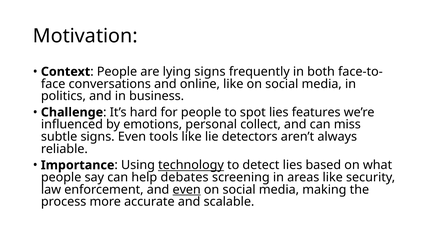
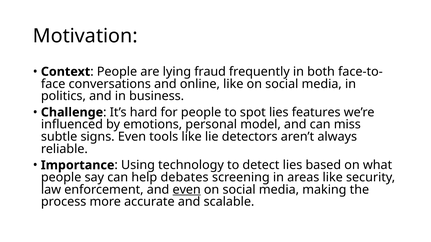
lying signs: signs -> fraud
collect: collect -> model
technology underline: present -> none
